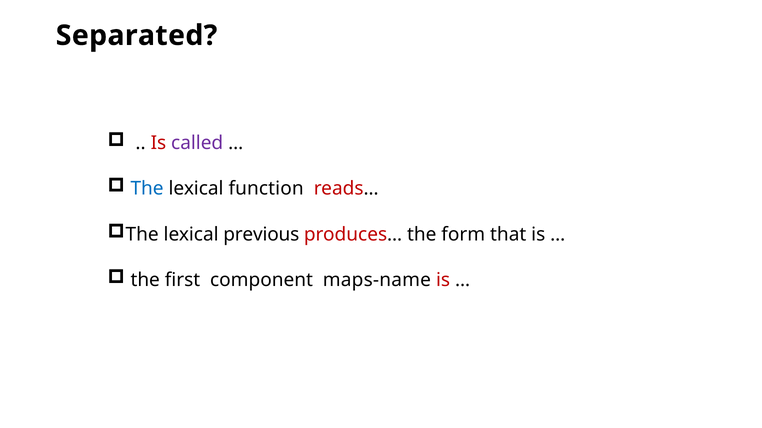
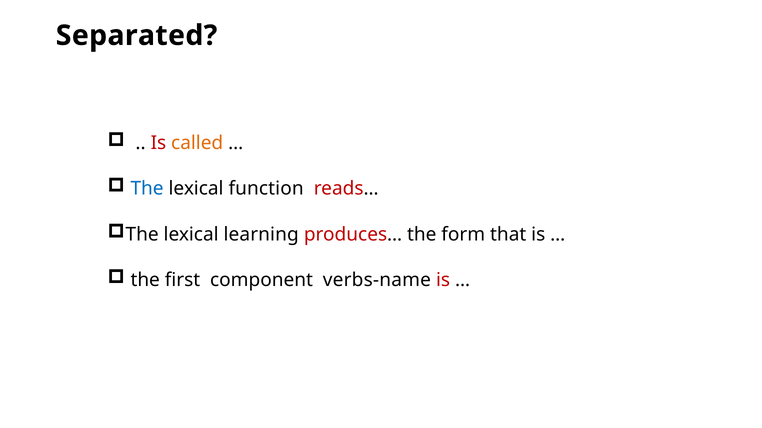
called colour: purple -> orange
previous: previous -> learning
maps-name: maps-name -> verbs-name
